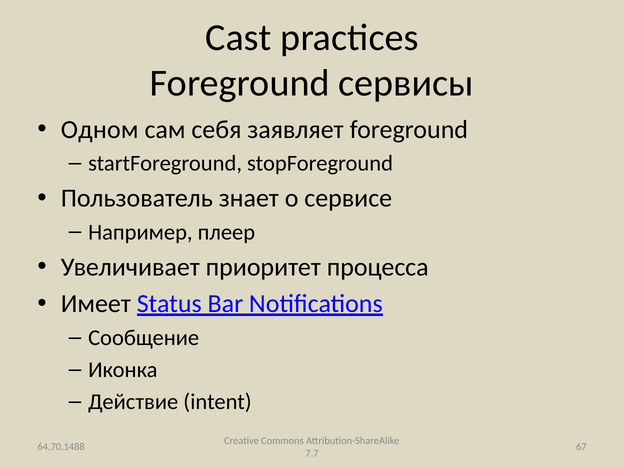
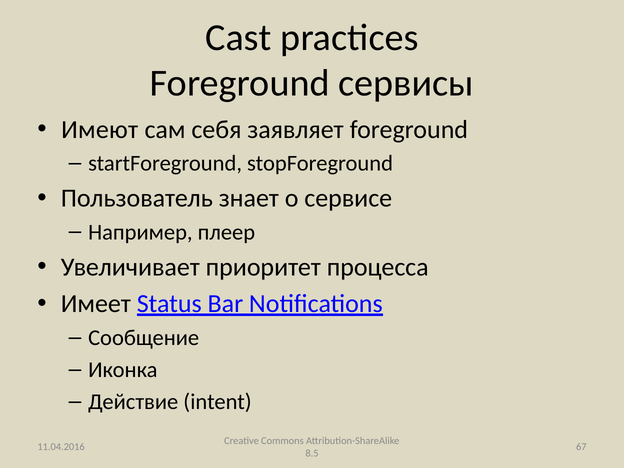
Одном: Одном -> Имеют
64.70.1488: 64.70.1488 -> 11.04.2016
7.7: 7.7 -> 8.5
